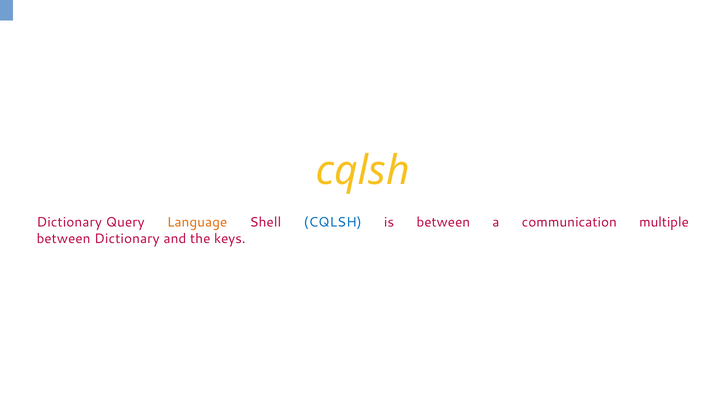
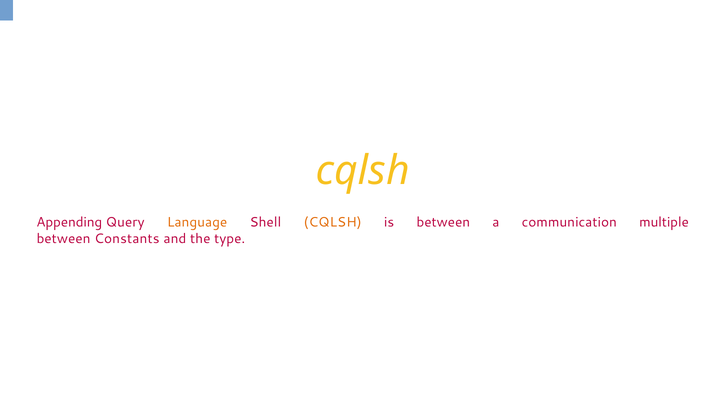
Dictionary at (69, 222): Dictionary -> Appending
CQLSH at (333, 222) colour: blue -> orange
between Dictionary: Dictionary -> Constants
keys: keys -> type
